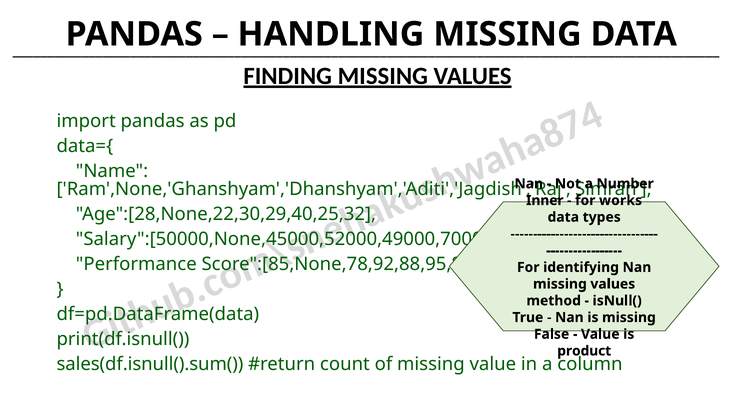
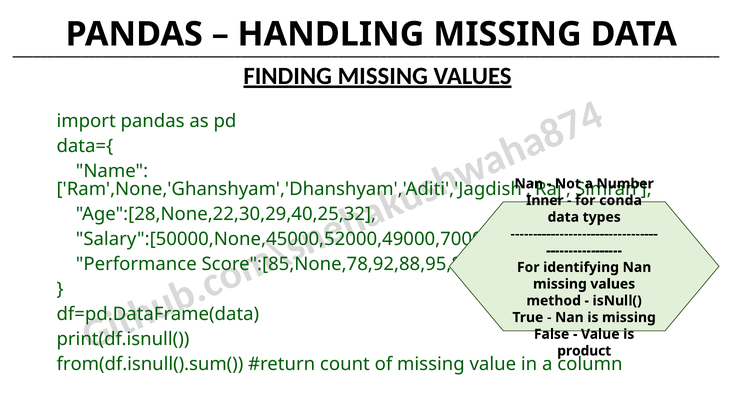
works: works -> conda
sales(df.isnull().sum(: sales(df.isnull().sum( -> from(df.isnull().sum(
